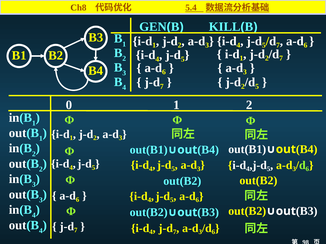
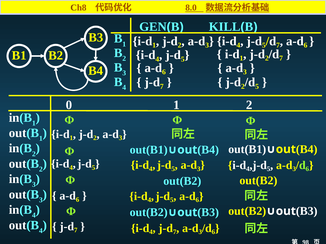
5.4: 5.4 -> 8.0
